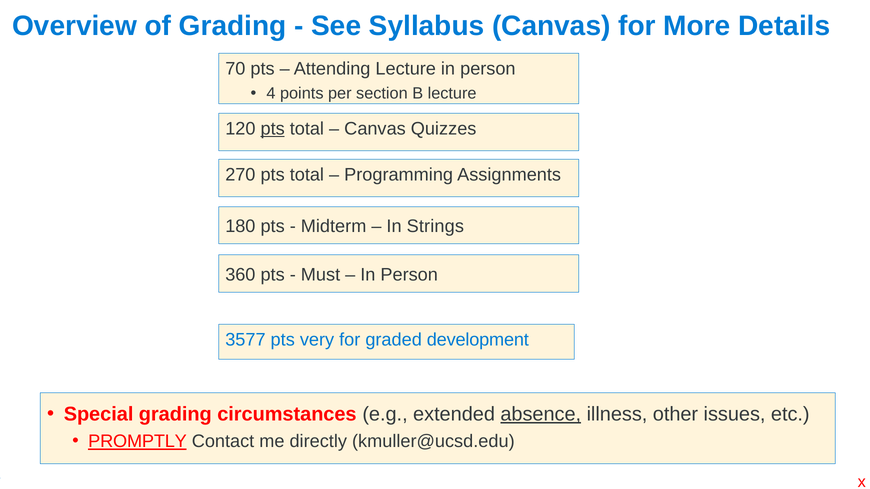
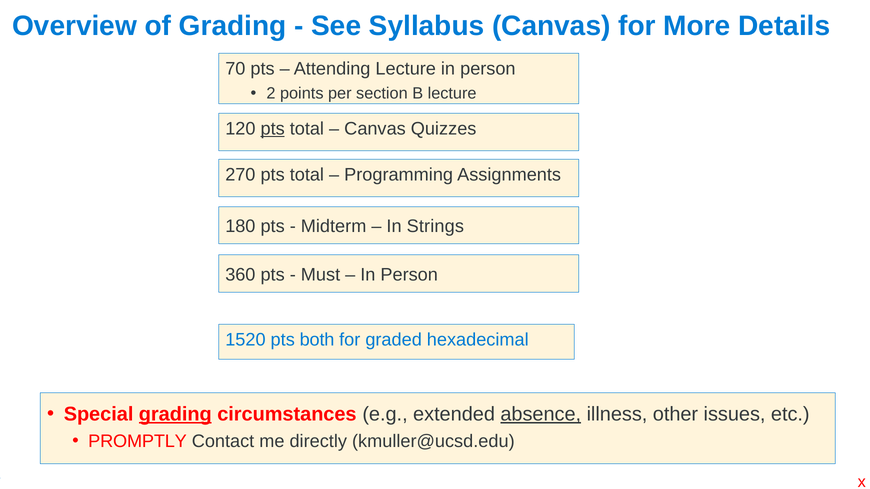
4 at (271, 94): 4 -> 2
3577: 3577 -> 1520
very: very -> both
development: development -> hexadecimal
grading at (175, 415) underline: none -> present
PROMPTLY underline: present -> none
